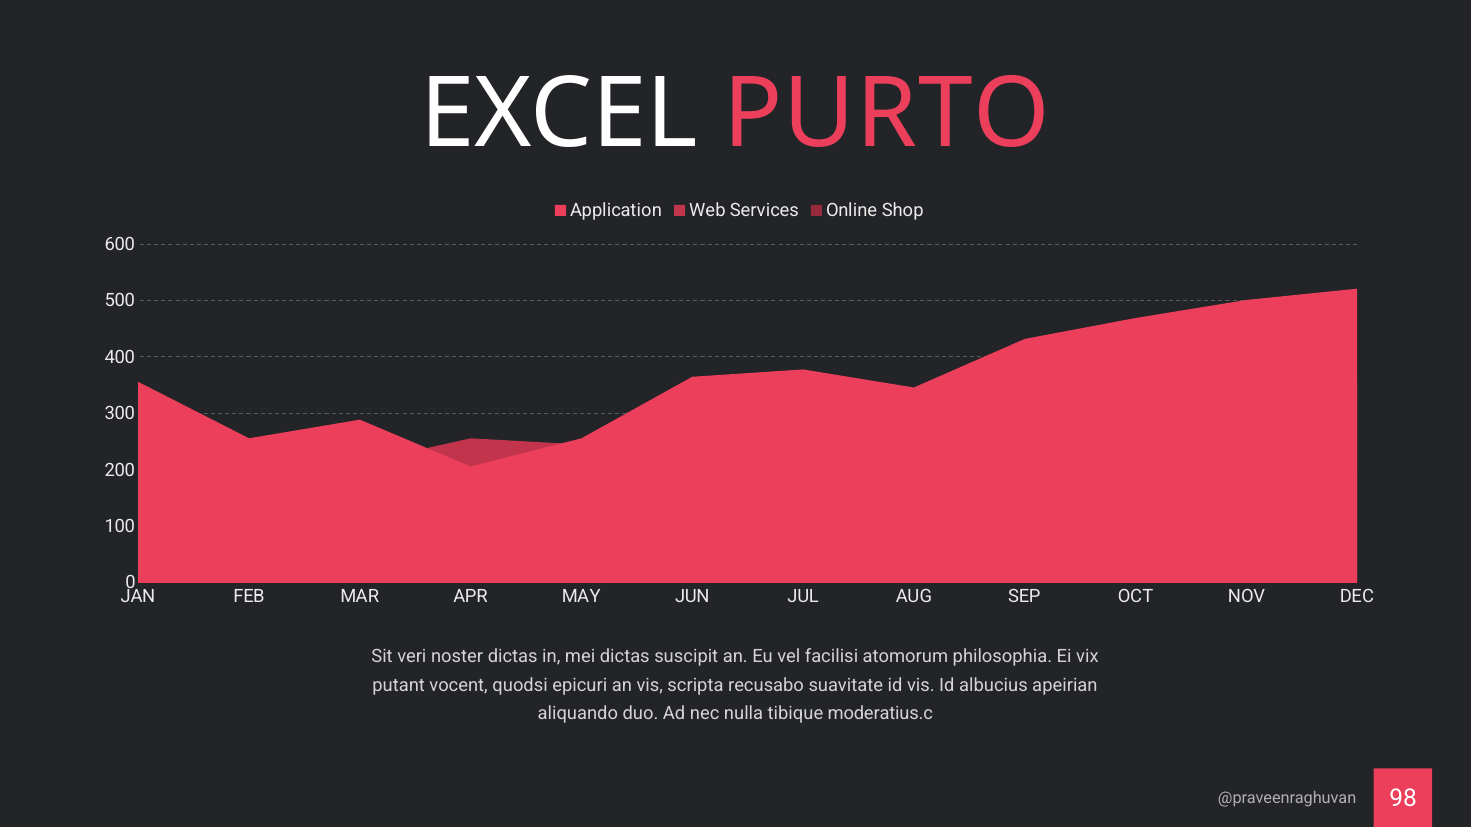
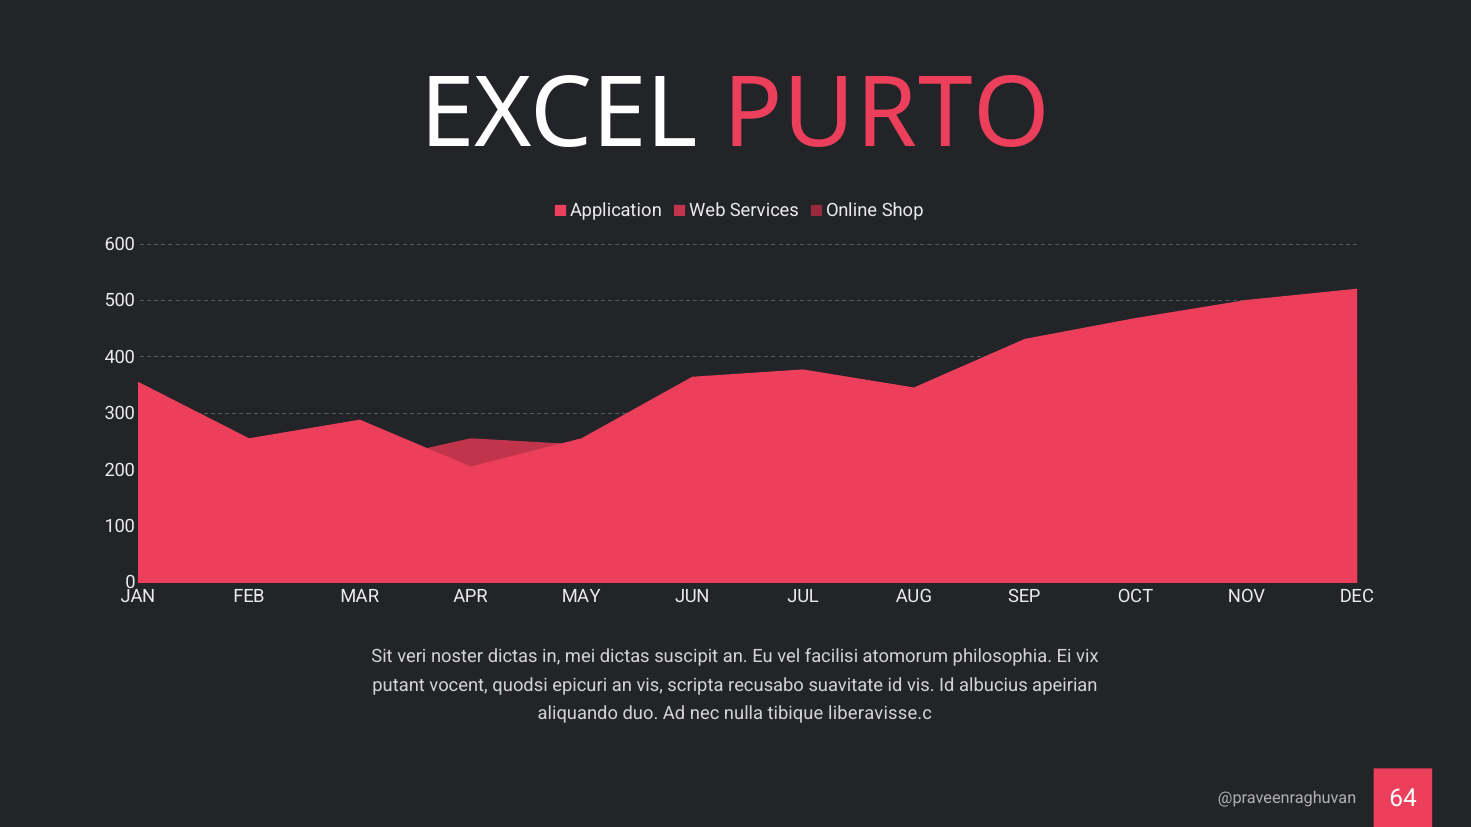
moderatius.c: moderatius.c -> liberavisse.c
98: 98 -> 64
